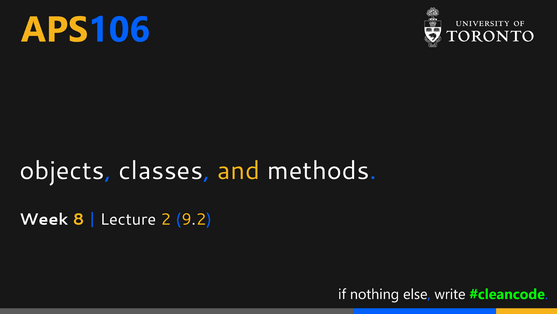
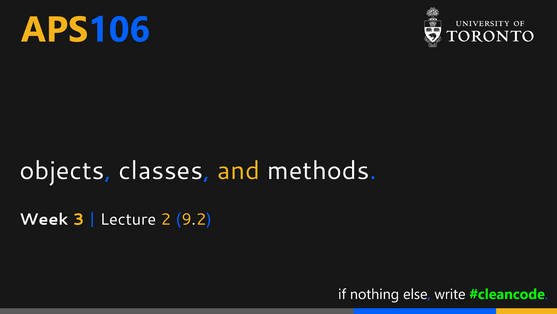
8: 8 -> 3
